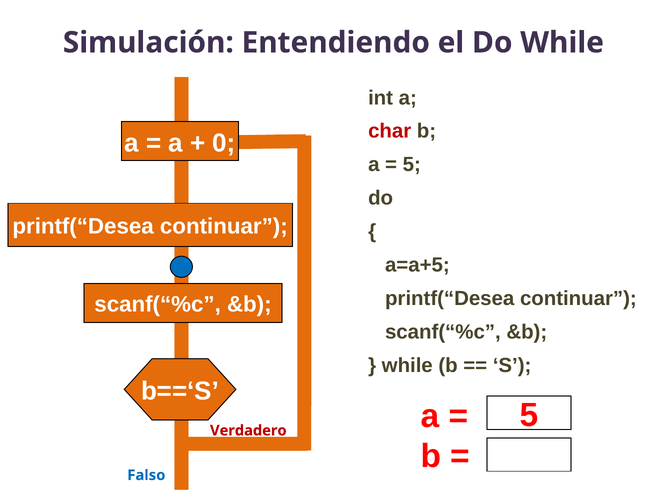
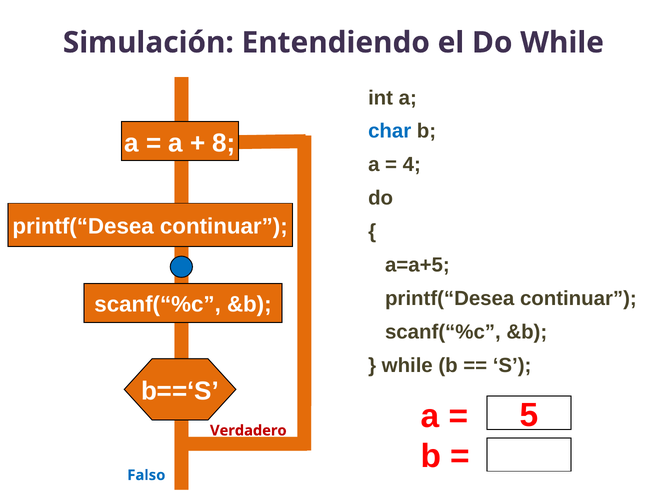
char colour: red -> blue
0: 0 -> 8
5 at (412, 165): 5 -> 4
